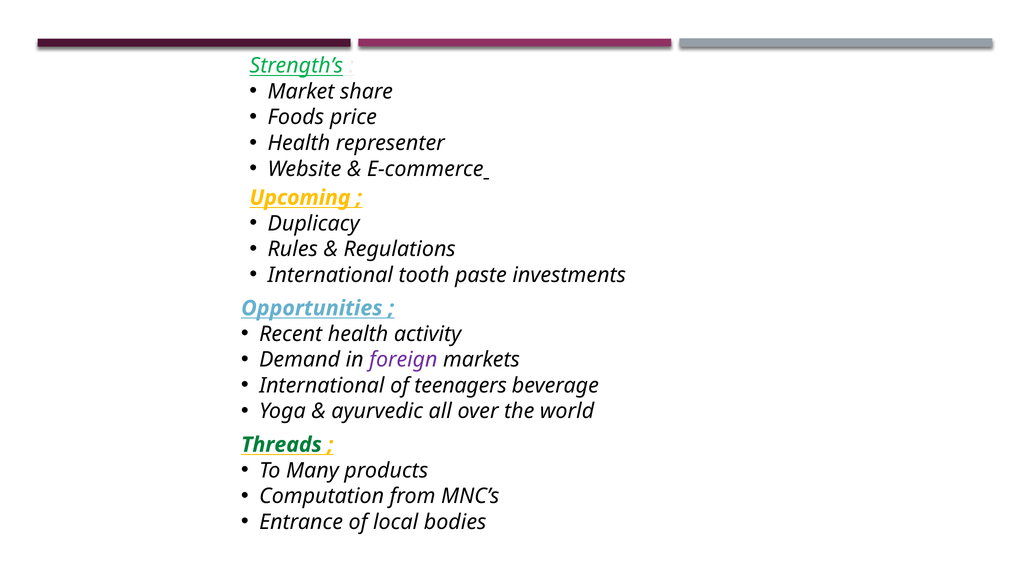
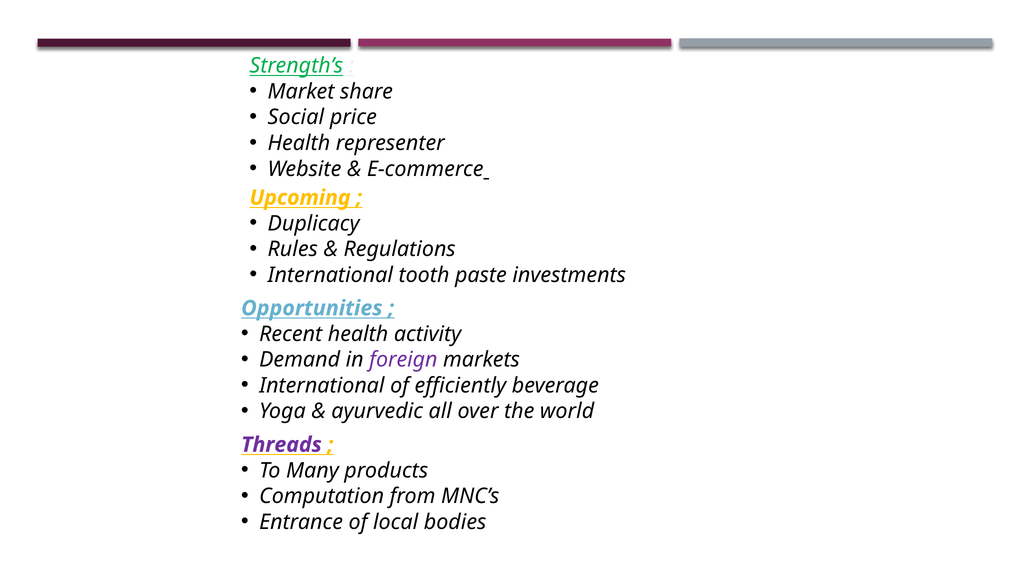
Foods: Foods -> Social
teenagers: teenagers -> efficiently
Threads colour: green -> purple
